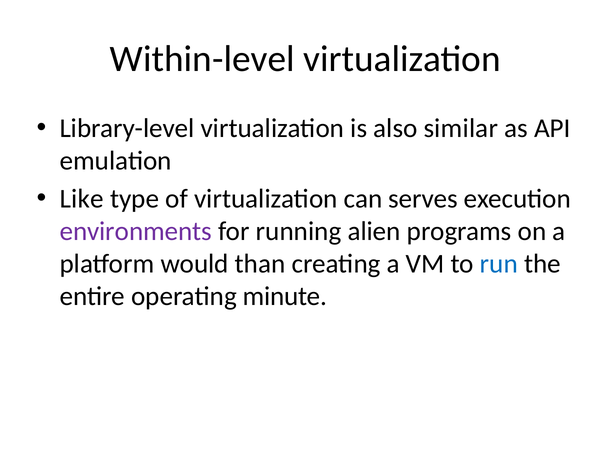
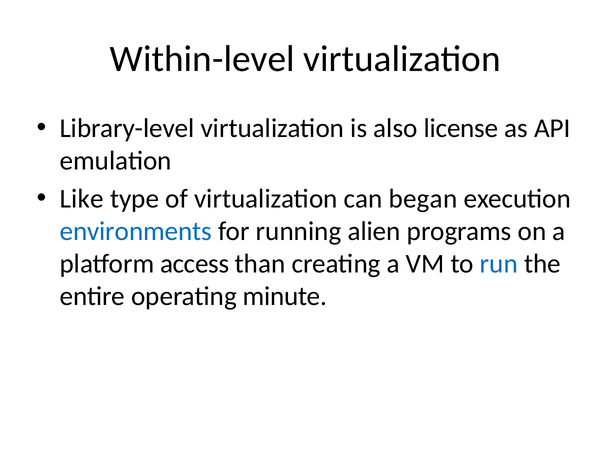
similar: similar -> license
serves: serves -> began
environments colour: purple -> blue
would: would -> access
